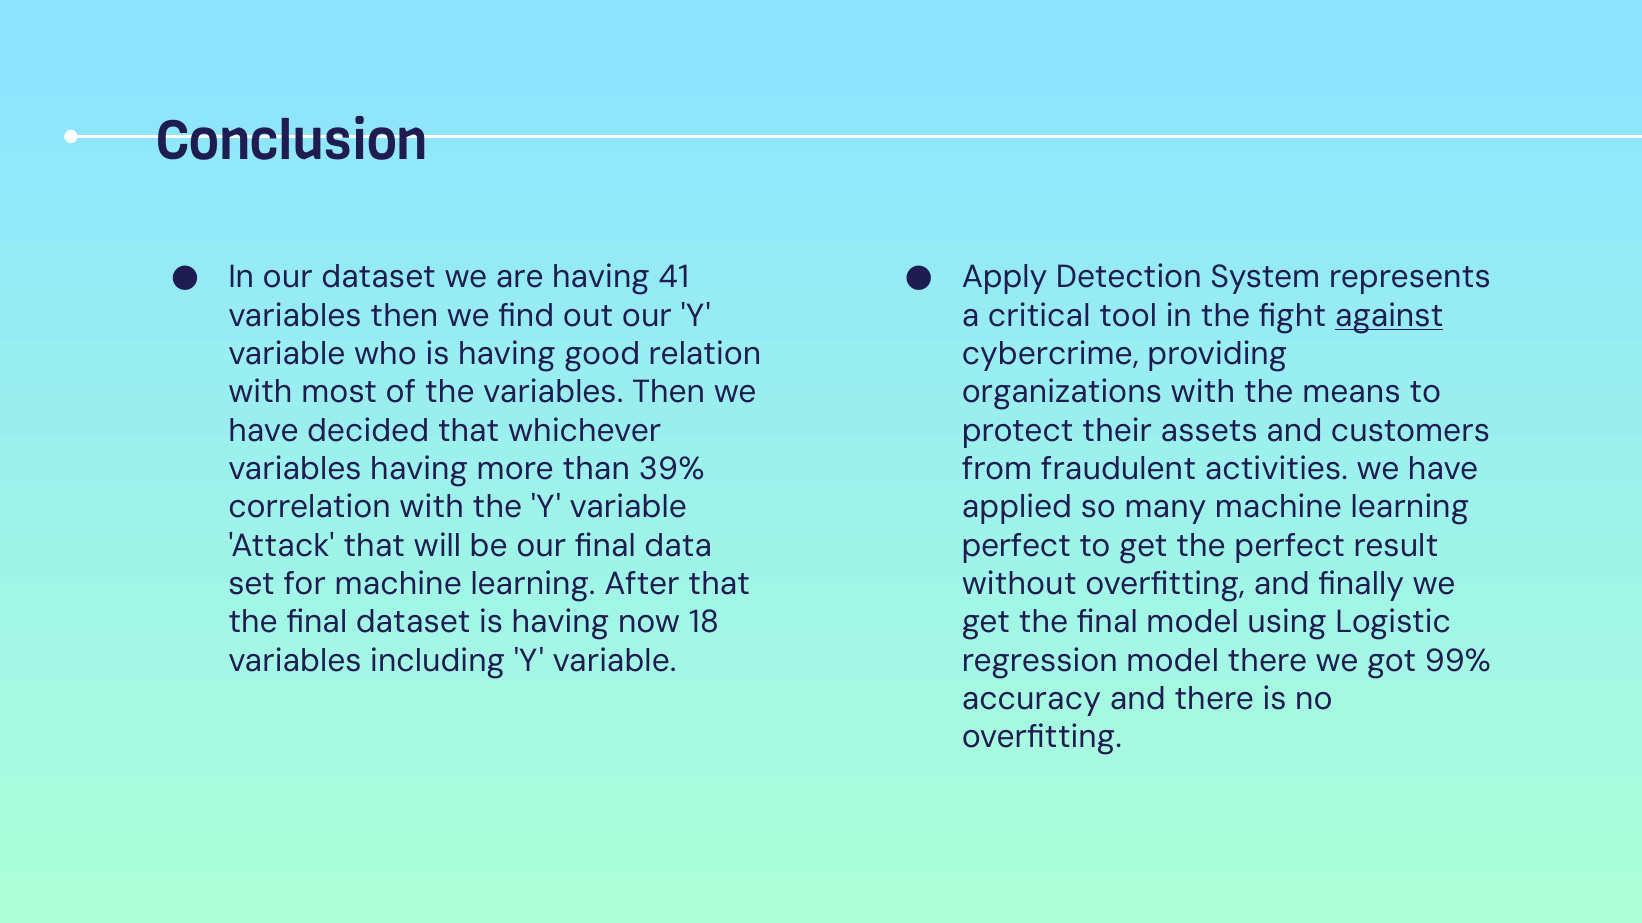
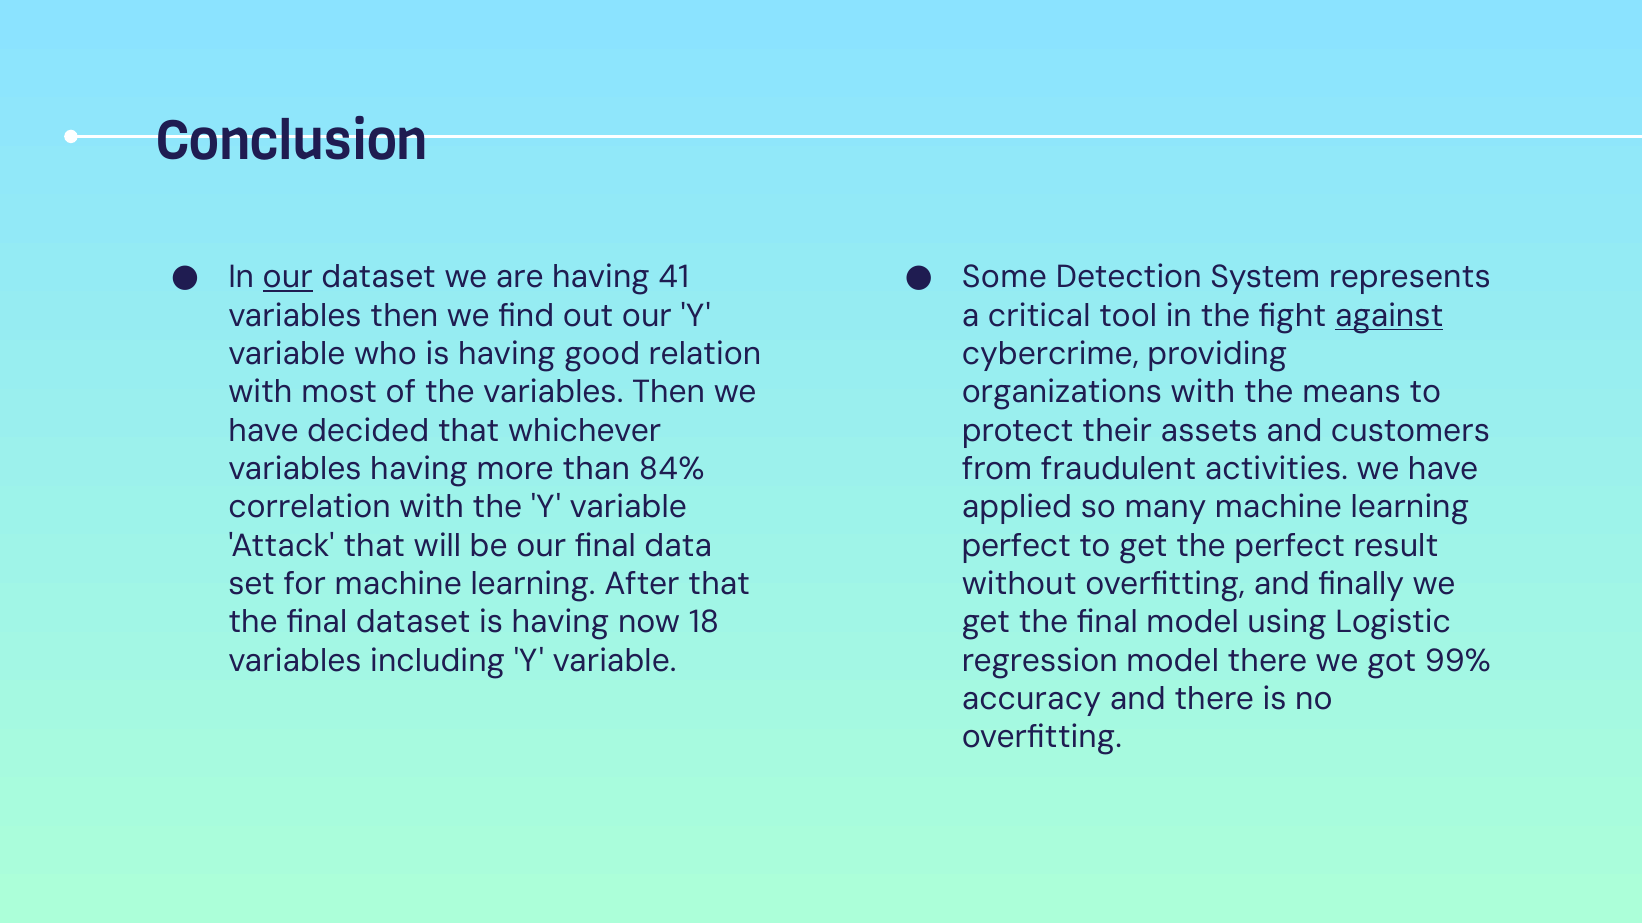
our at (288, 278) underline: none -> present
Apply: Apply -> Some
39%: 39% -> 84%
